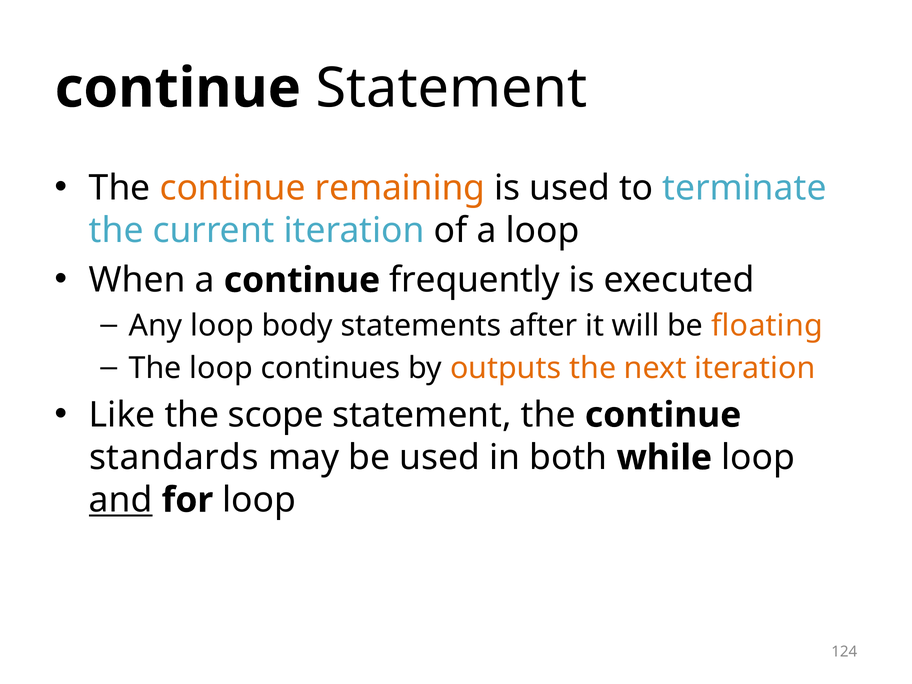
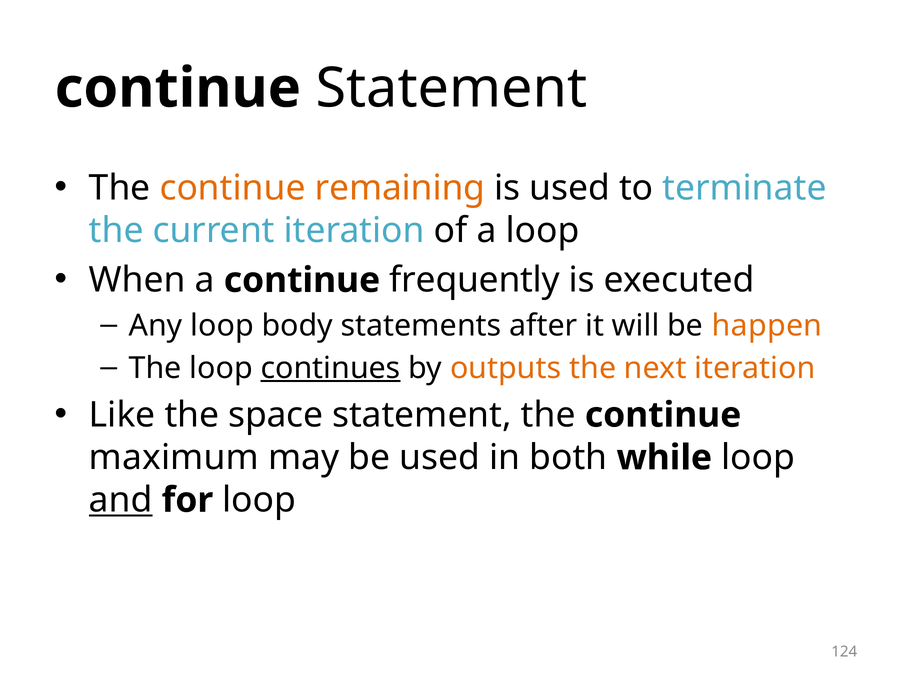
floating: floating -> happen
continues underline: none -> present
scope: scope -> space
standards: standards -> maximum
